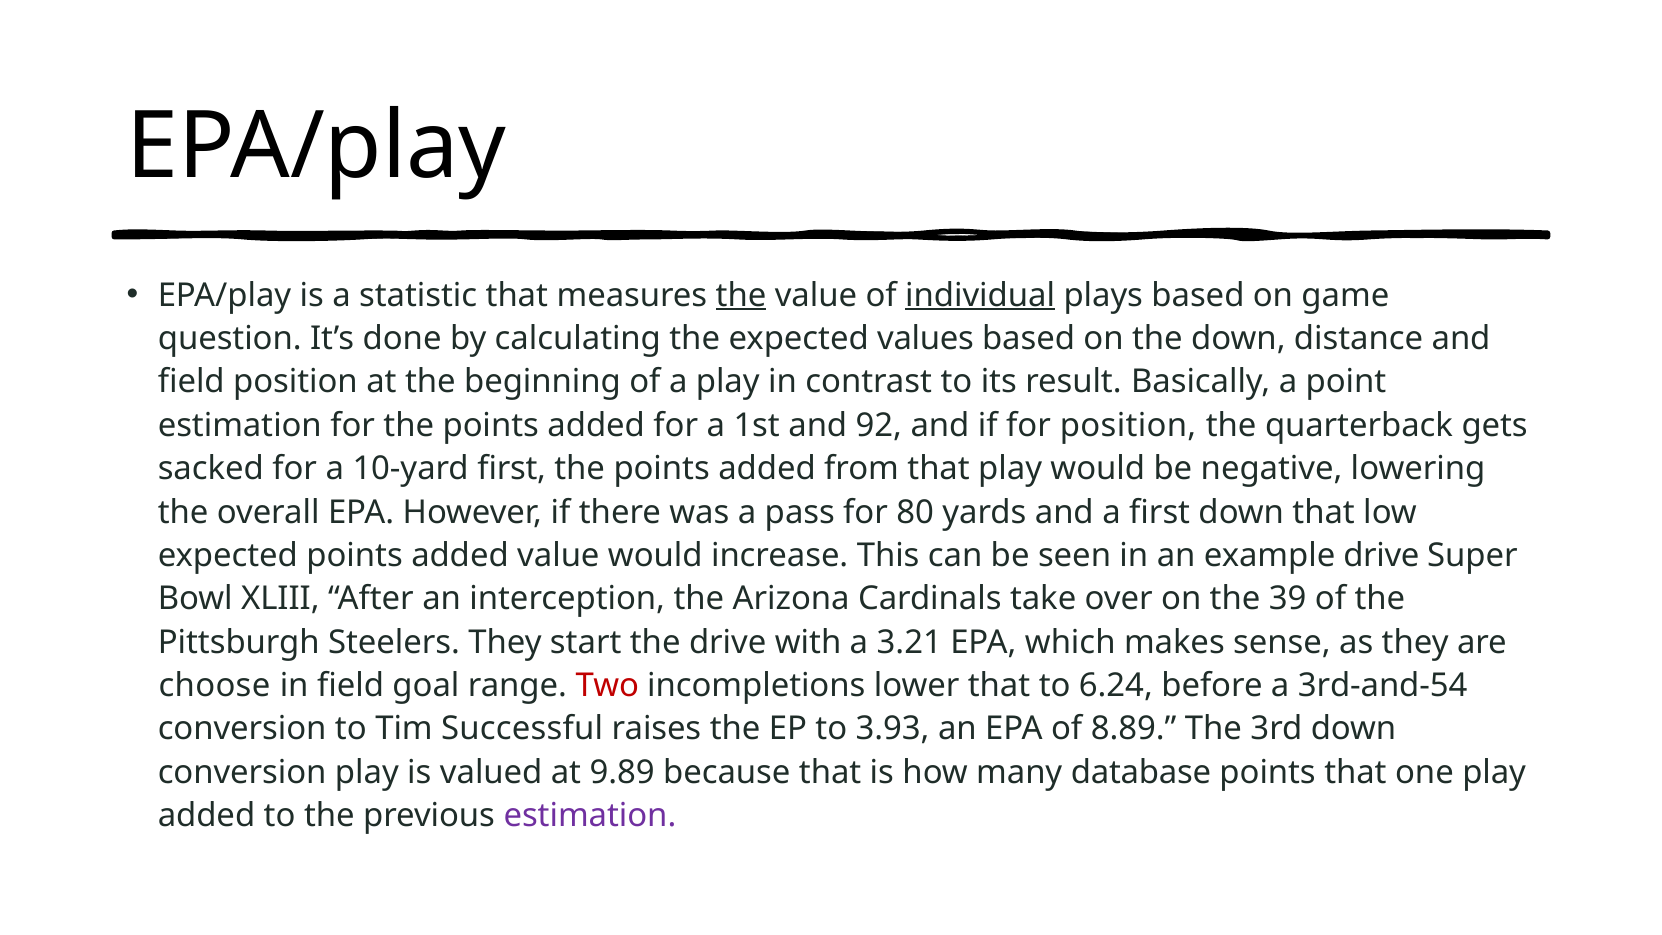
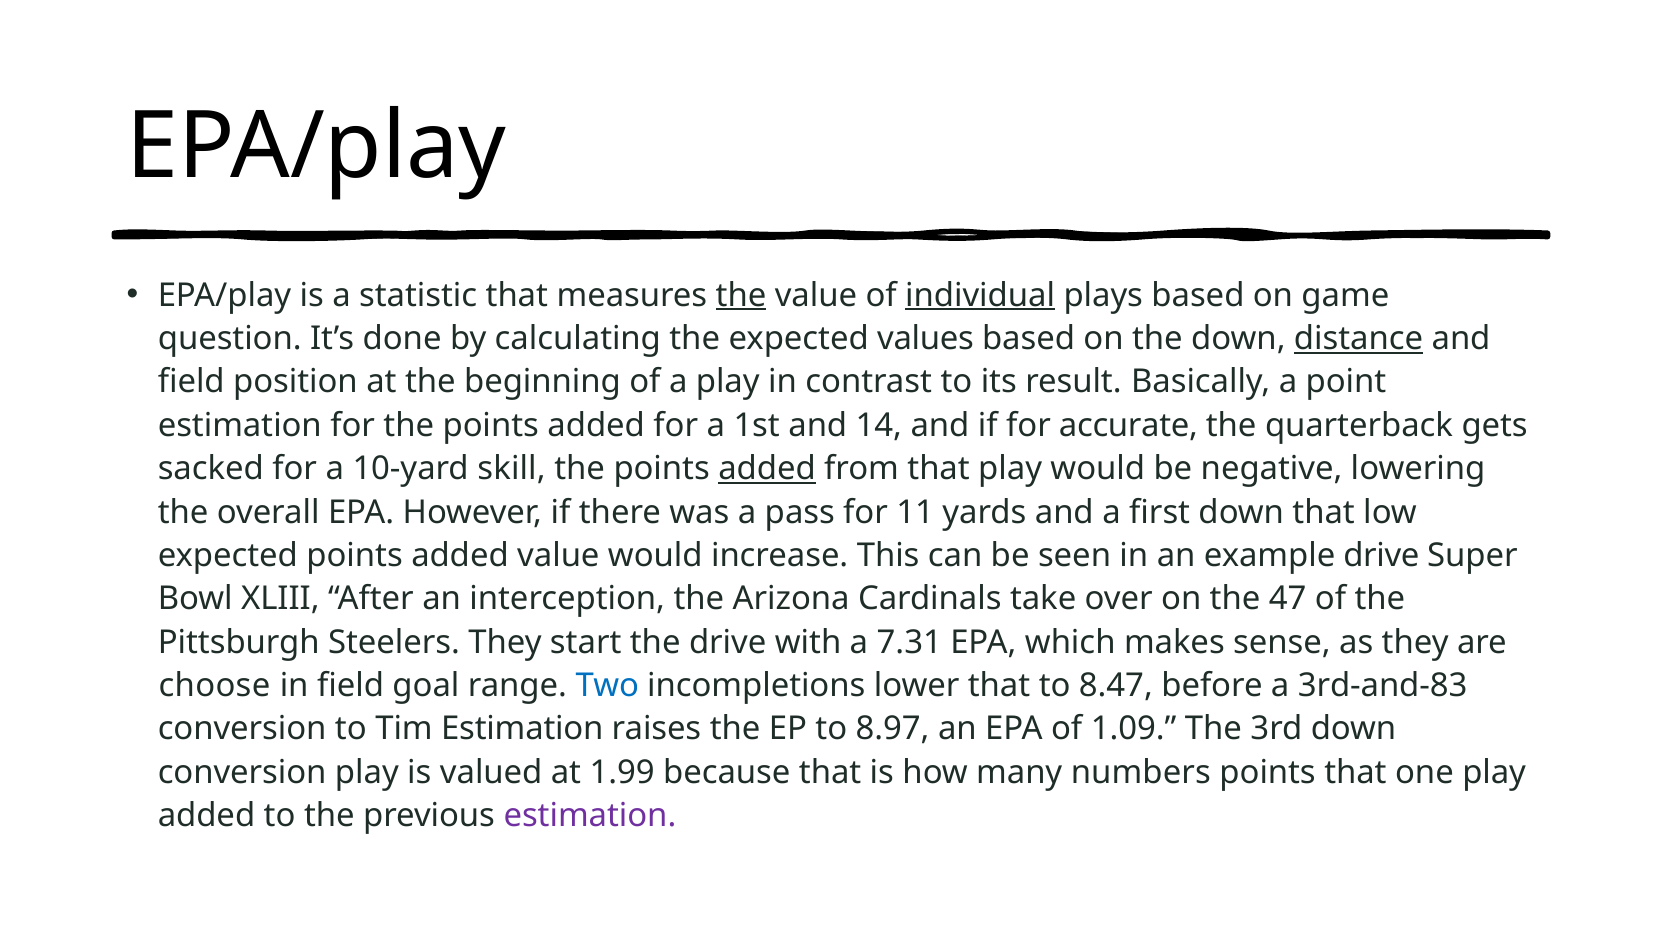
distance underline: none -> present
92: 92 -> 14
for position: position -> accurate
10-yard first: first -> skill
added at (767, 469) underline: none -> present
80: 80 -> 11
39: 39 -> 47
3.21: 3.21 -> 7.31
Two colour: red -> blue
6.24: 6.24 -> 8.47
3rd-and-54: 3rd-and-54 -> 3rd-and-83
Tim Successful: Successful -> Estimation
3.93: 3.93 -> 8.97
8.89: 8.89 -> 1.09
9.89: 9.89 -> 1.99
database: database -> numbers
